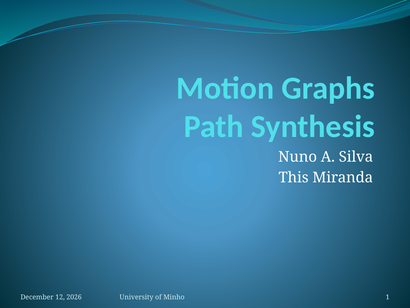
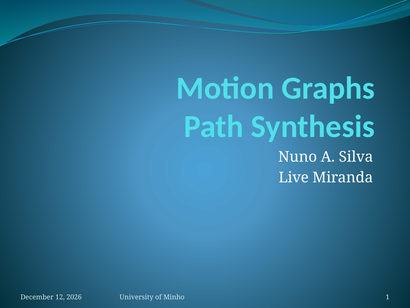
This: This -> Live
